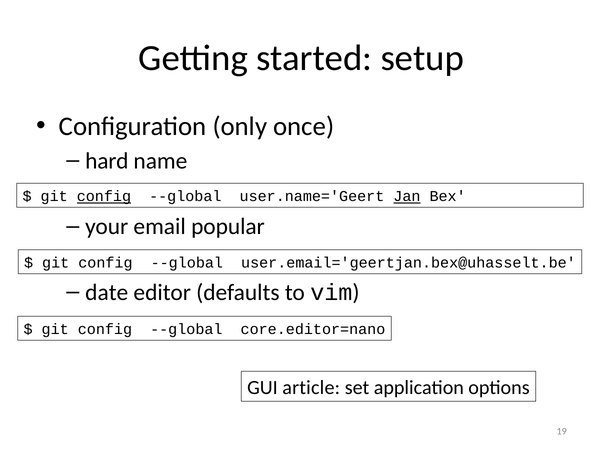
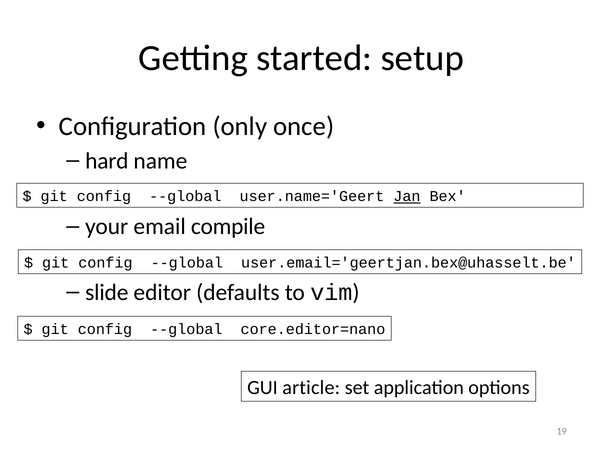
config at (104, 196) underline: present -> none
popular: popular -> compile
date: date -> slide
